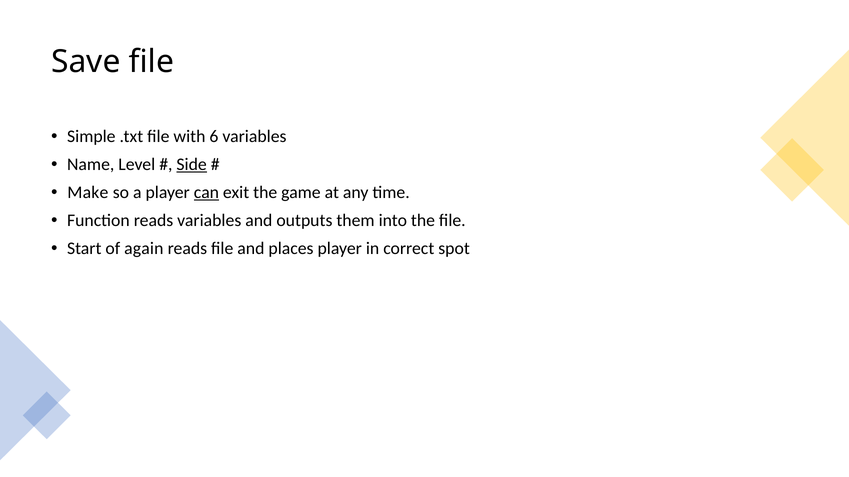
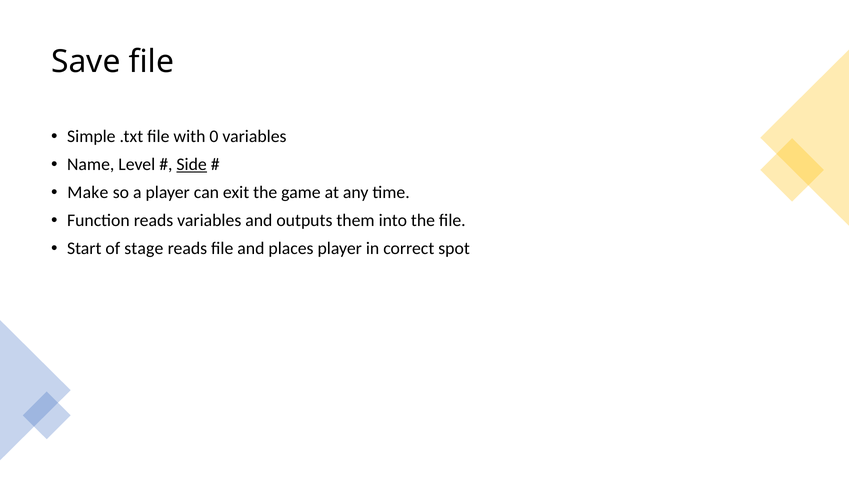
6: 6 -> 0
can underline: present -> none
again: again -> stage
